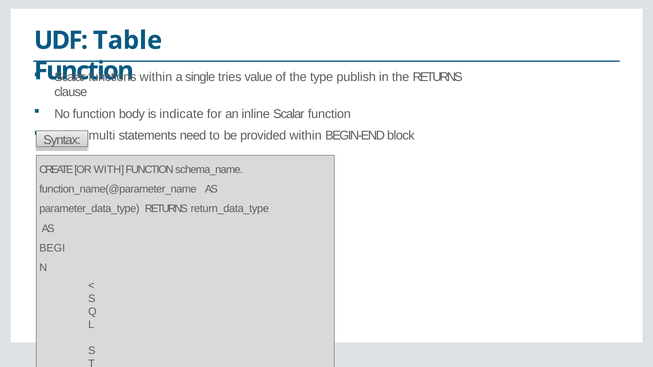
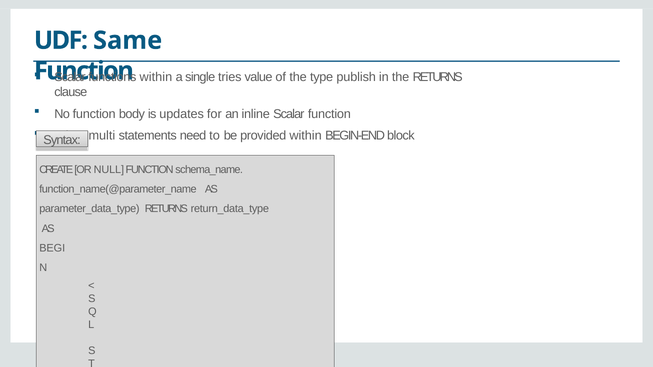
Table: Table -> Same
indicate: indicate -> updates
WITH: WITH -> NULL
